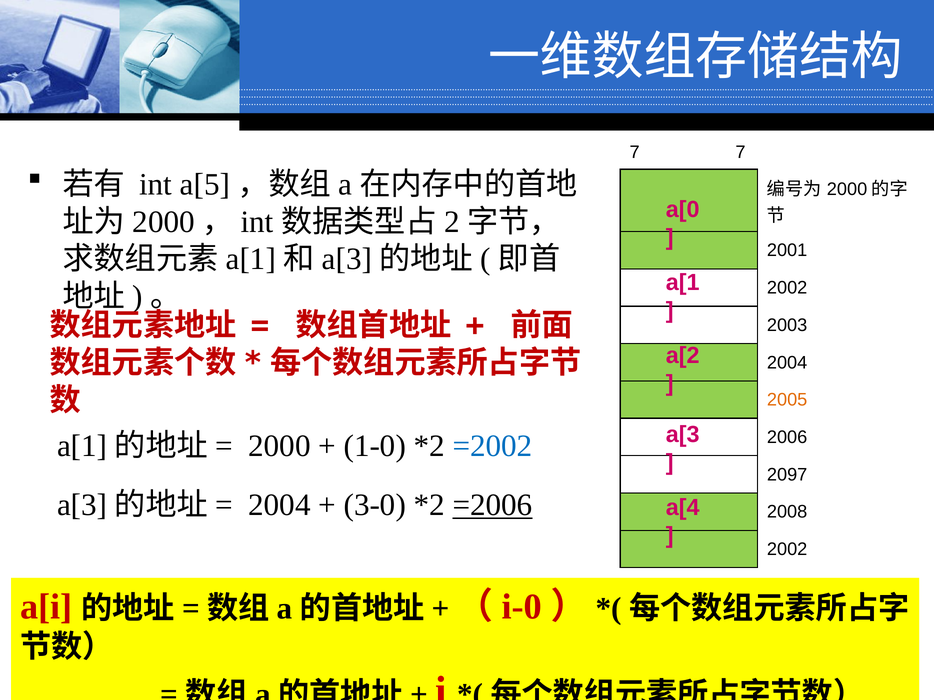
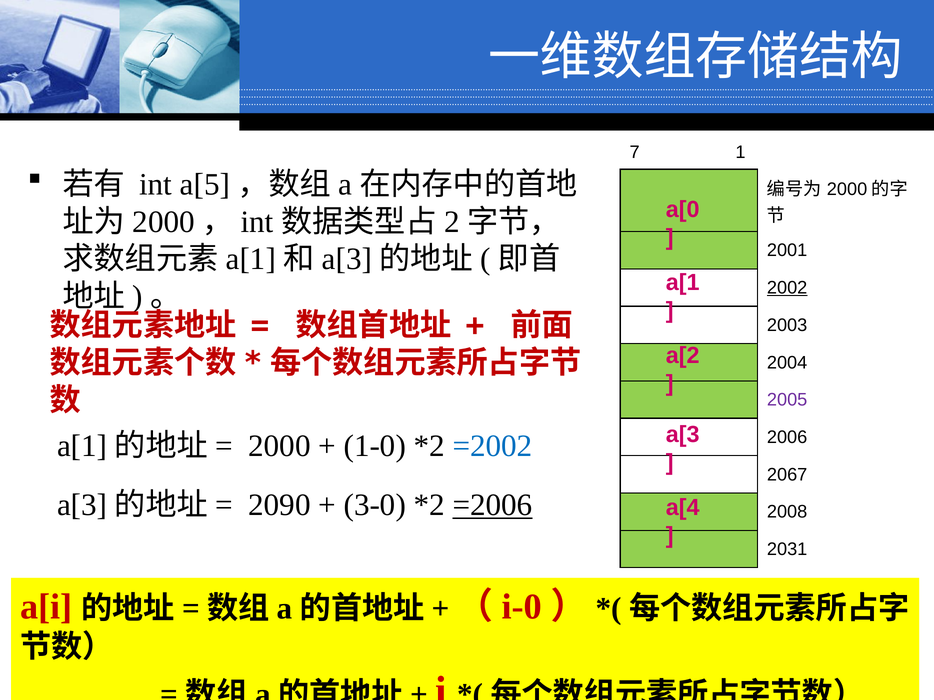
7 7: 7 -> 1
2002 at (787, 288) underline: none -> present
2005 colour: orange -> purple
2097: 2097 -> 2067
2004 at (279, 505): 2004 -> 2090
2002 at (787, 550): 2002 -> 2031
